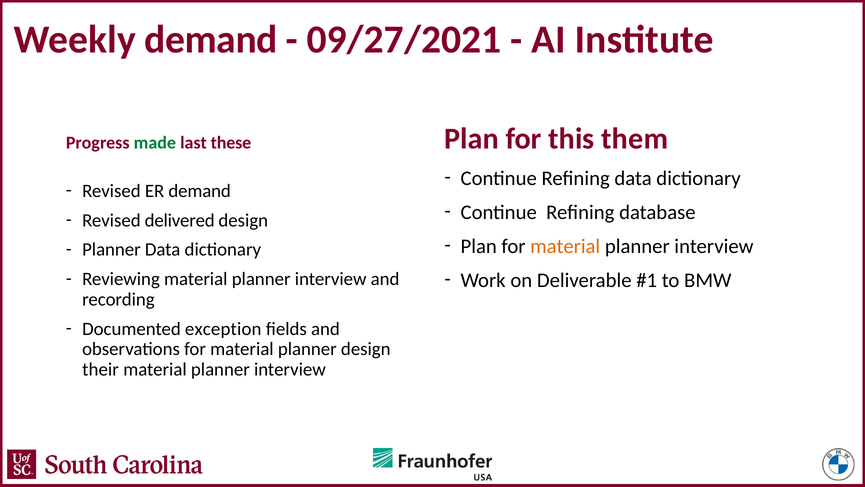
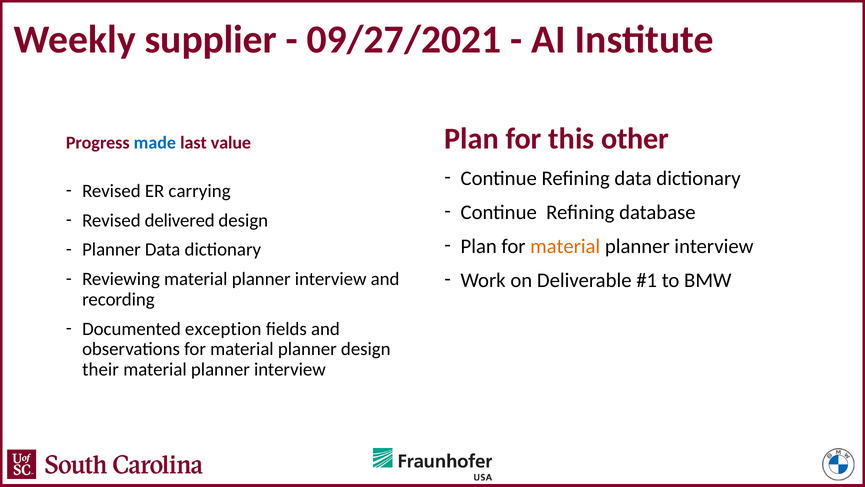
Weekly demand: demand -> supplier
them: them -> other
made colour: green -> blue
these: these -> value
ER demand: demand -> carrying
